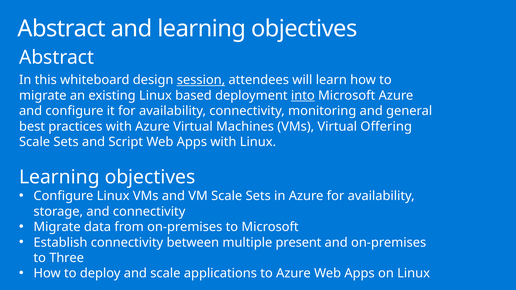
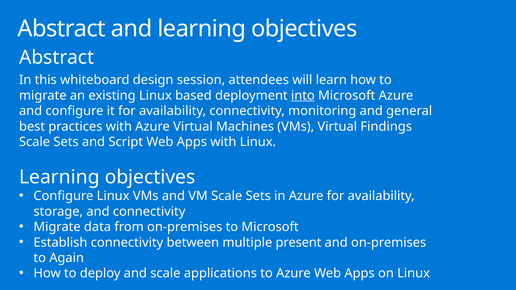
session underline: present -> none
Offering: Offering -> Findings
Three: Three -> Again
